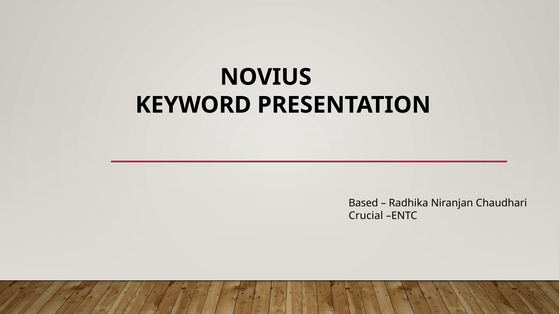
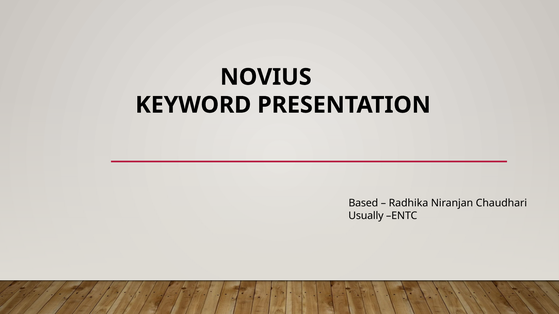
Crucial: Crucial -> Usually
